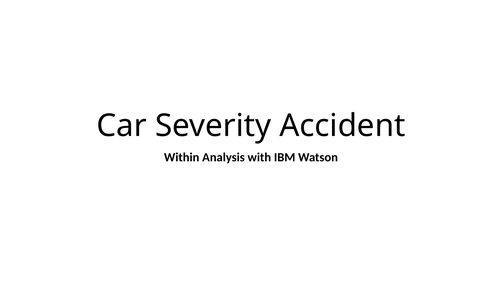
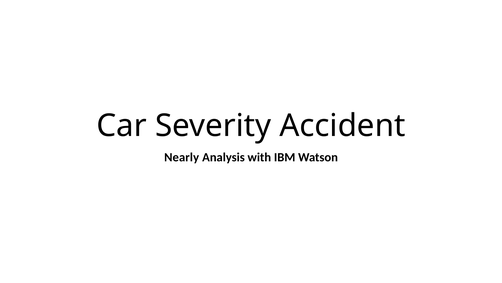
Within: Within -> Nearly
